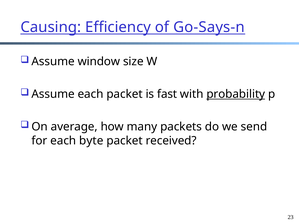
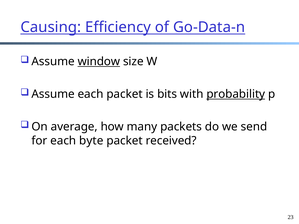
Go-Says-n: Go-Says-n -> Go-Data-n
window underline: none -> present
fast: fast -> bits
